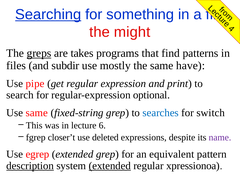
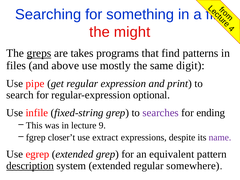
Searching underline: present -> none
subdir: subdir -> above
have: have -> digit
Use same: same -> infile
searches colour: blue -> purple
switch: switch -> ending
6: 6 -> 9
deleted: deleted -> extract
extended at (110, 166) underline: present -> none
xpressionoa: xpressionoa -> somewhere
